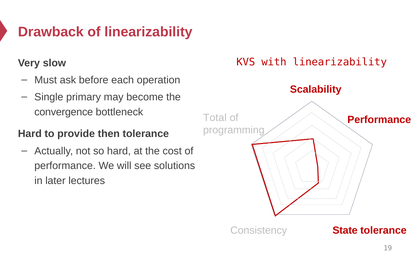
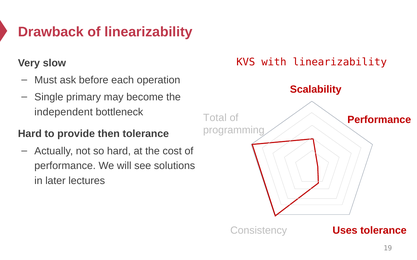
convergence: convergence -> independent
State: State -> Uses
